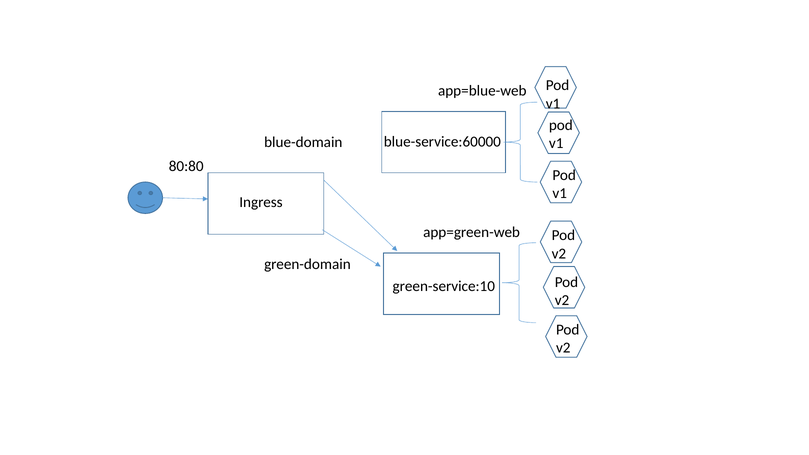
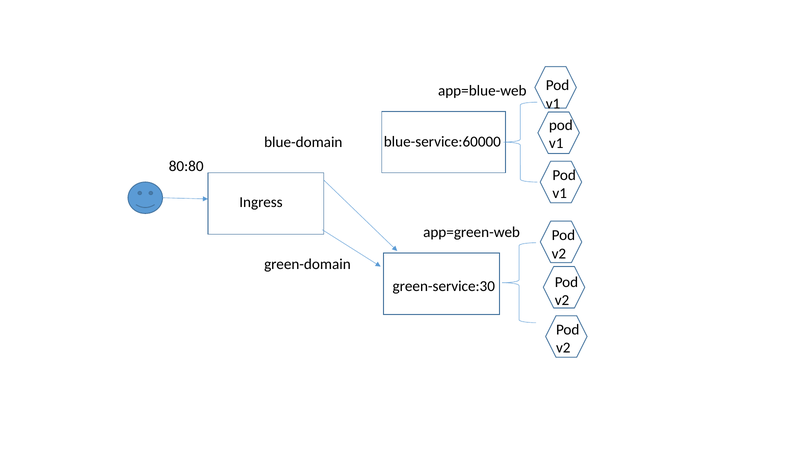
green-service:10: green-service:10 -> green-service:30
